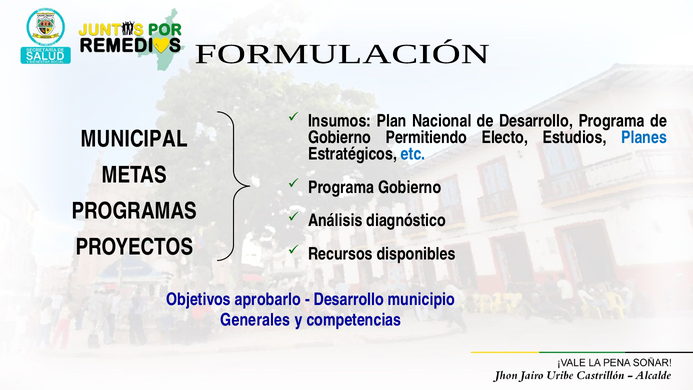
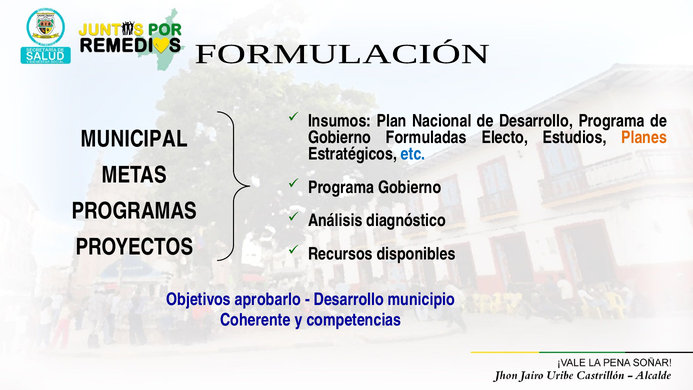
Permitiendo: Permitiendo -> Formuladas
Planes colour: blue -> orange
Generales: Generales -> Coherente
